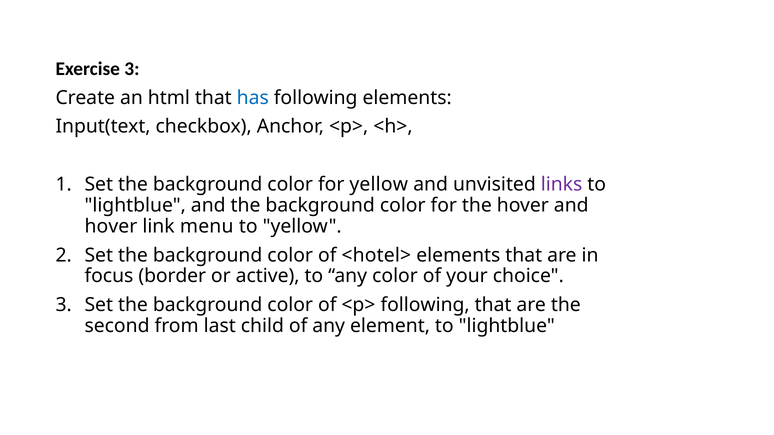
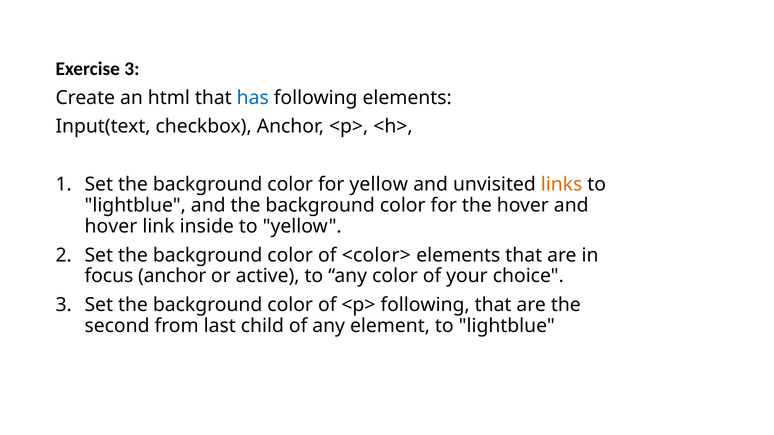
links colour: purple -> orange
menu: menu -> inside
<hotel>: <hotel> -> <color>
focus border: border -> anchor
